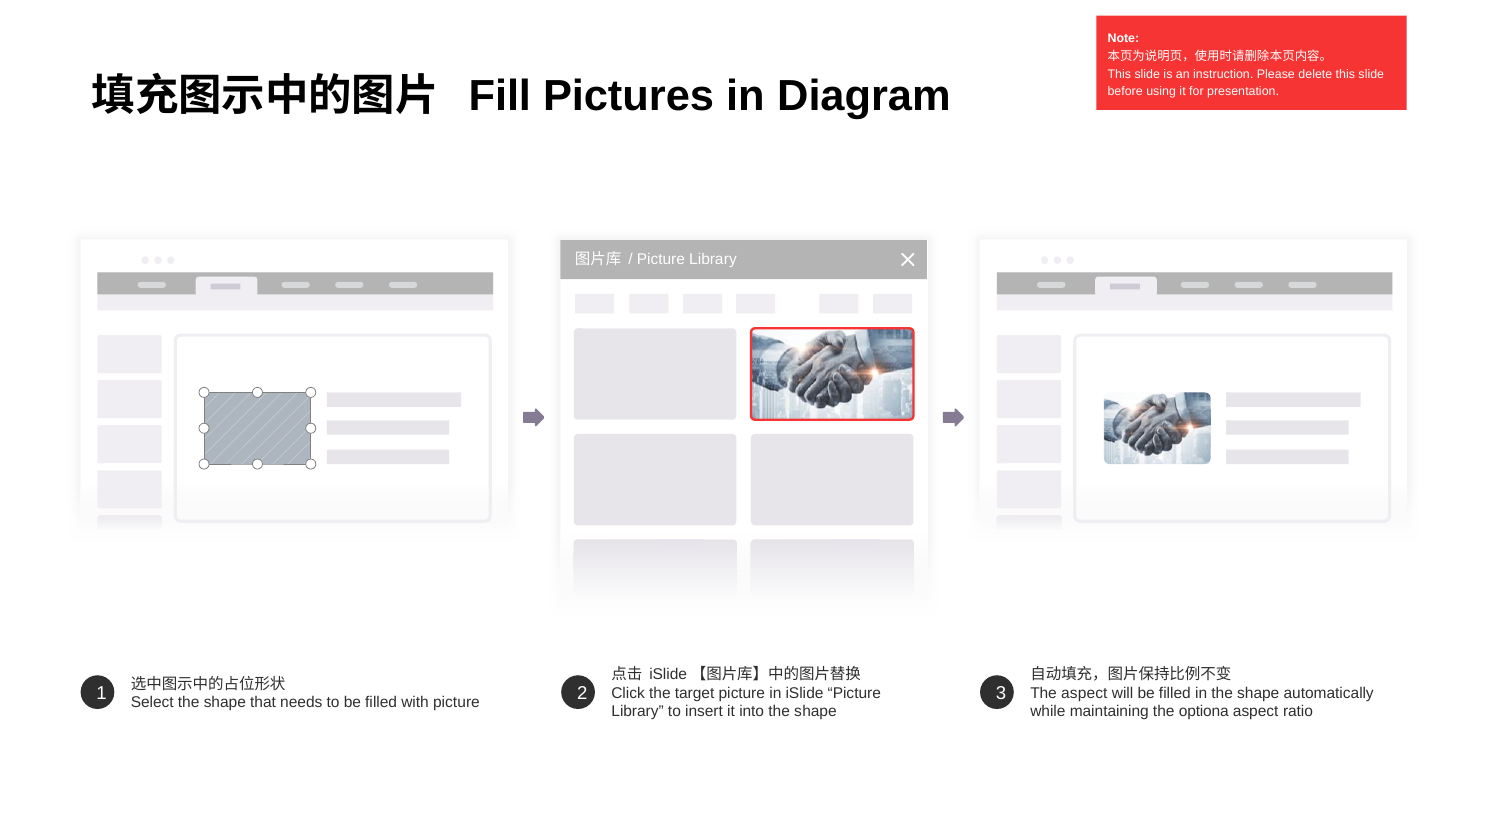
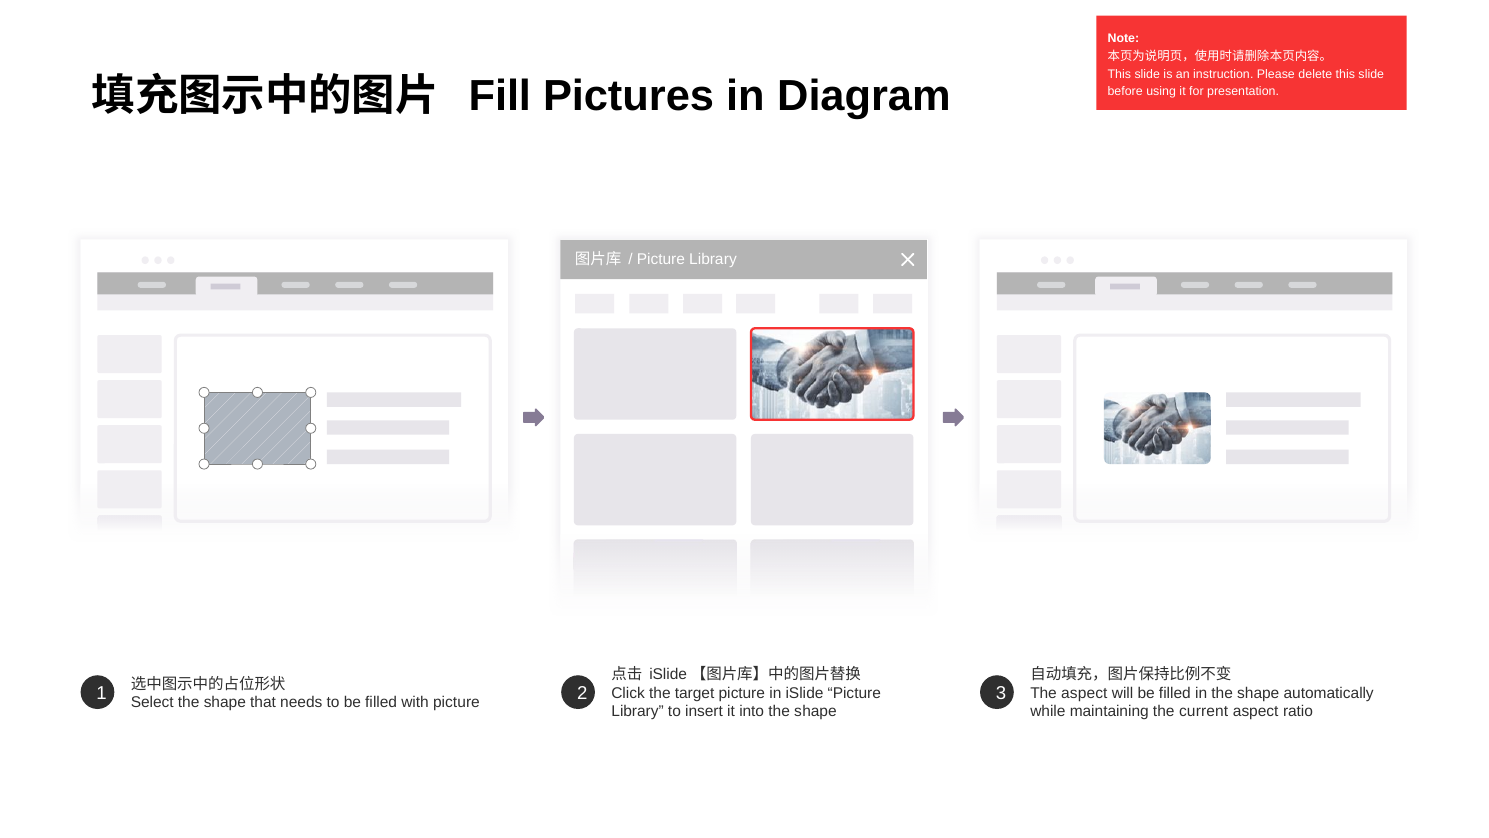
optiona: optiona -> current
